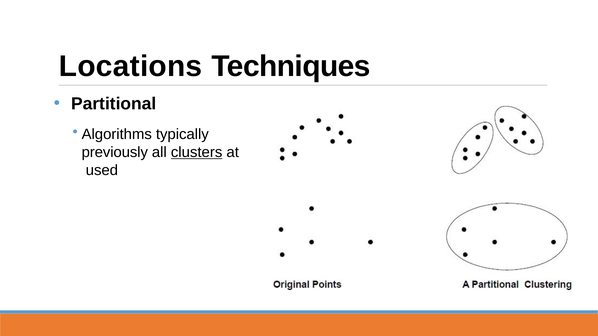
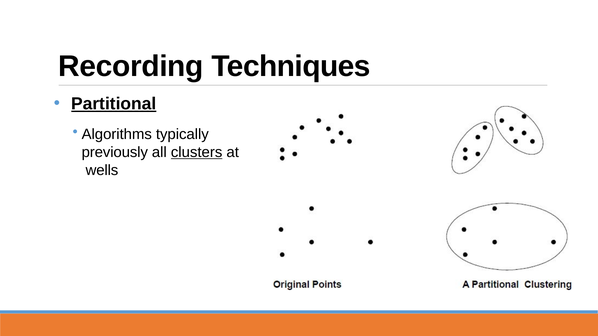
Locations: Locations -> Recording
Partitional underline: none -> present
used: used -> wells
